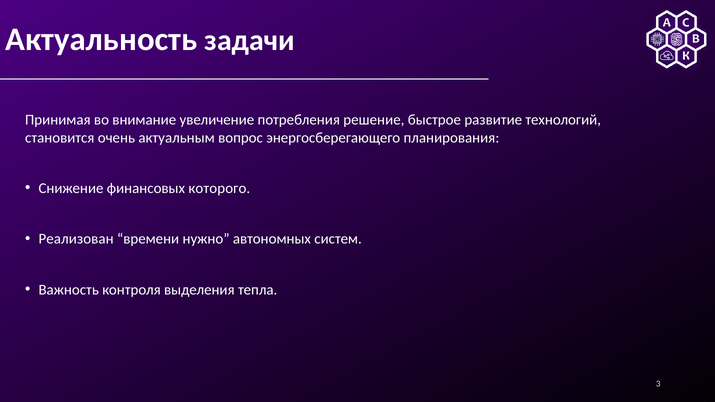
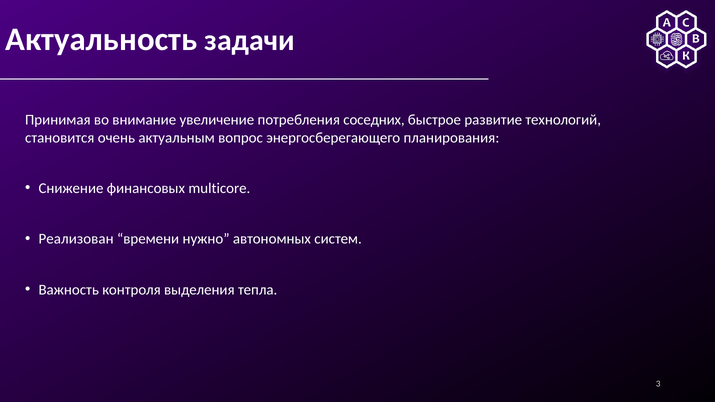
решение: решение -> соседних
которого: которого -> multicore
